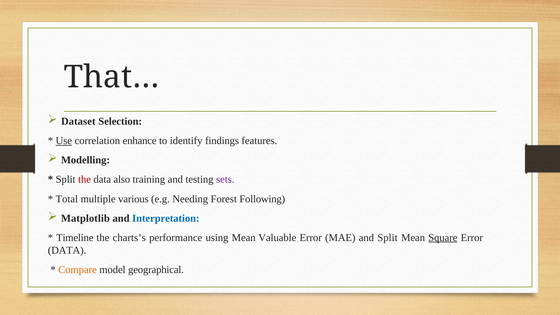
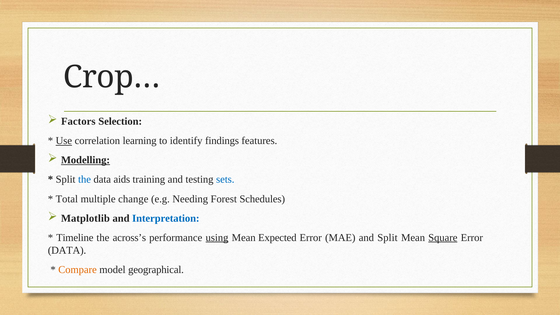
That…: That… -> Crop…
Dataset: Dataset -> Factors
enhance: enhance -> learning
Modelling underline: none -> present
the at (84, 180) colour: red -> blue
also: also -> aids
sets colour: purple -> blue
various: various -> change
Following: Following -> Schedules
charts’s: charts’s -> across’s
using underline: none -> present
Valuable: Valuable -> Expected
